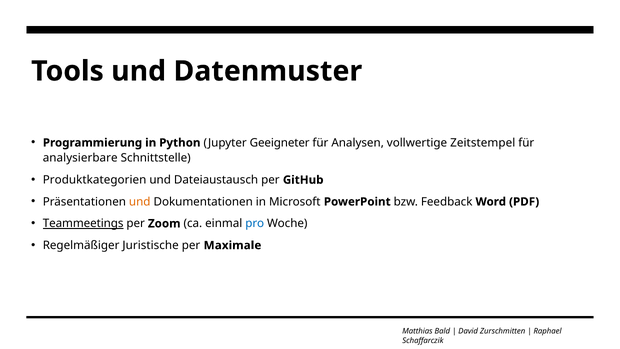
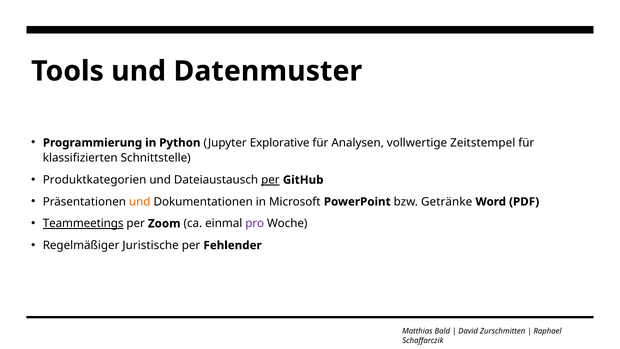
Geeigneter: Geeigneter -> Explorative
analysierbare: analysierbare -> klassifizierten
per at (270, 180) underline: none -> present
Feedback: Feedback -> Getränke
pro colour: blue -> purple
Maximale: Maximale -> Fehlender
